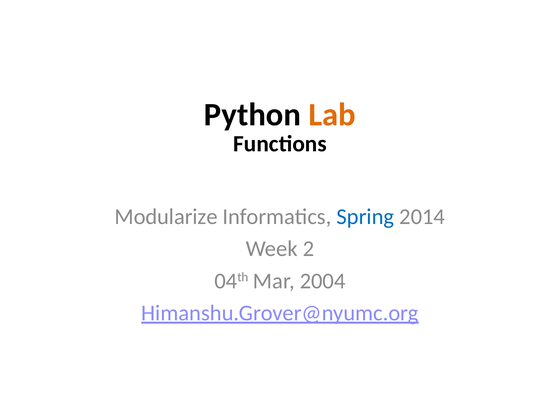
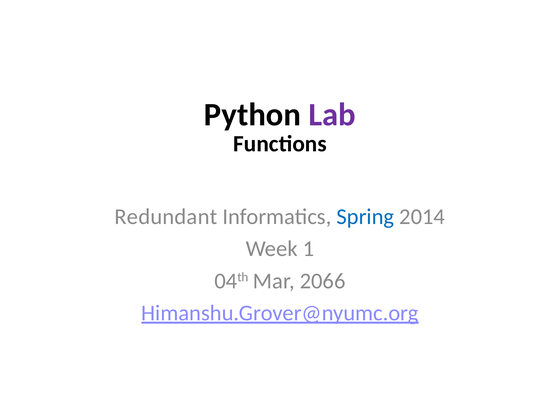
Lab colour: orange -> purple
Modularize: Modularize -> Redundant
2: 2 -> 1
2004: 2004 -> 2066
